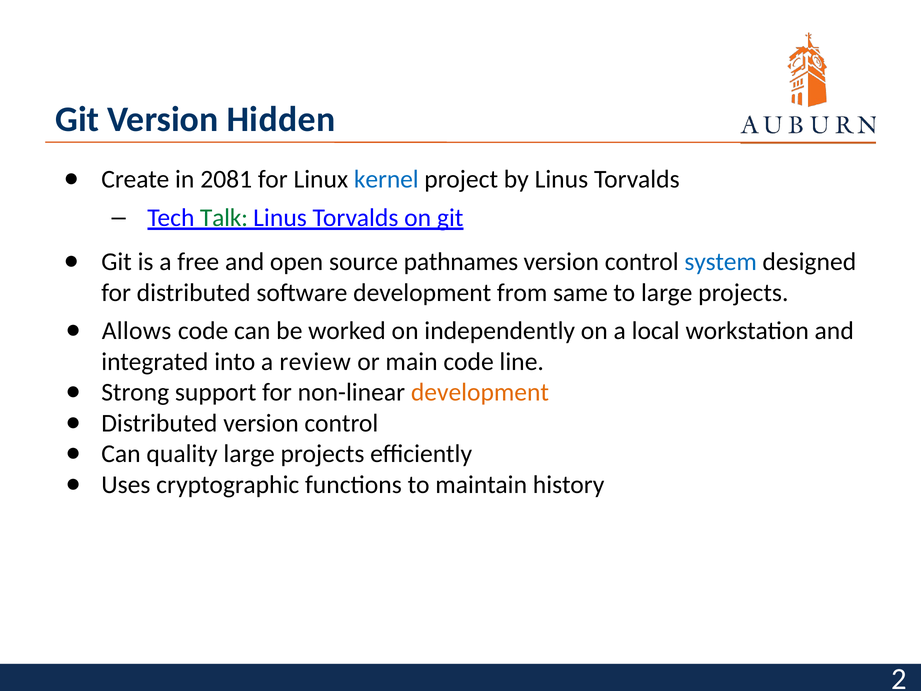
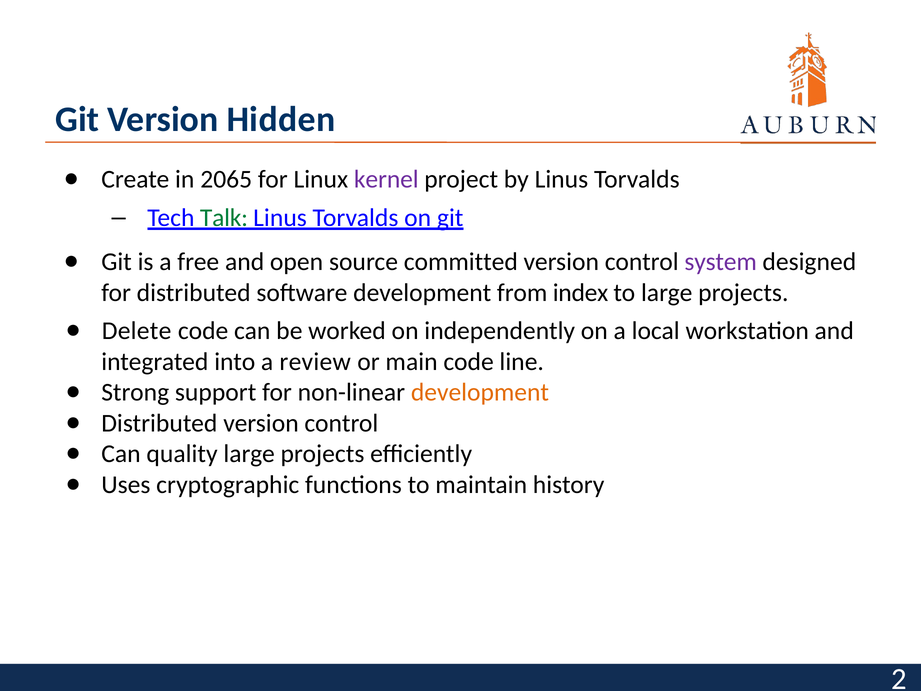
2081: 2081 -> 2065
kernel colour: blue -> purple
pathnames: pathnames -> committed
system colour: blue -> purple
same: same -> index
Allows: Allows -> Delete
